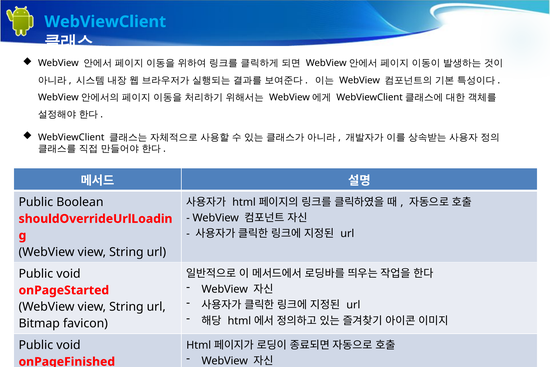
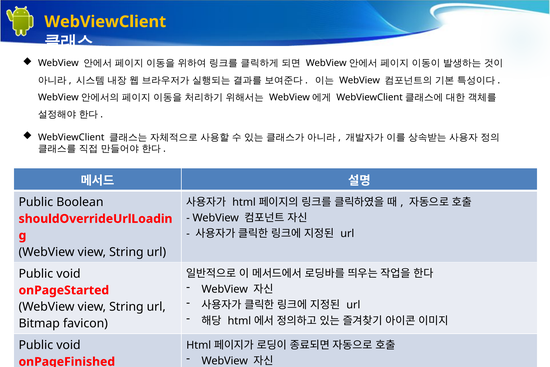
WebViewClient at (105, 22) colour: light blue -> yellow
